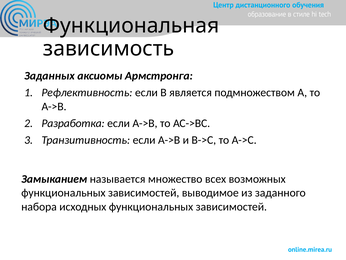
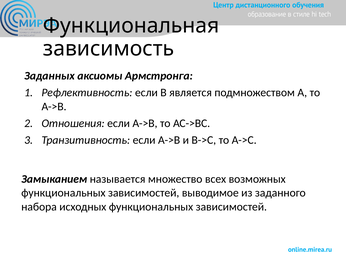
Разработка: Разработка -> Отношения
